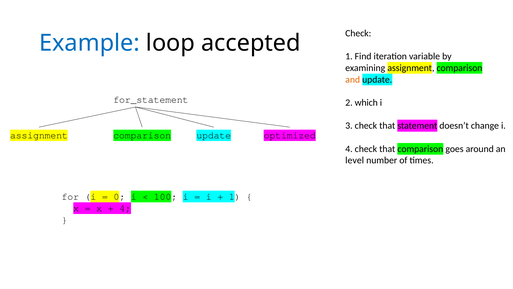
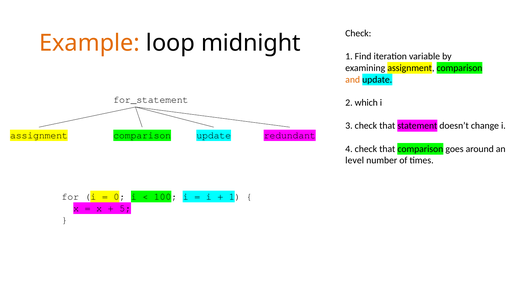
Example colour: blue -> orange
accepted: accepted -> midnight
optimized: optimized -> redundant
4 at (125, 208): 4 -> 5
